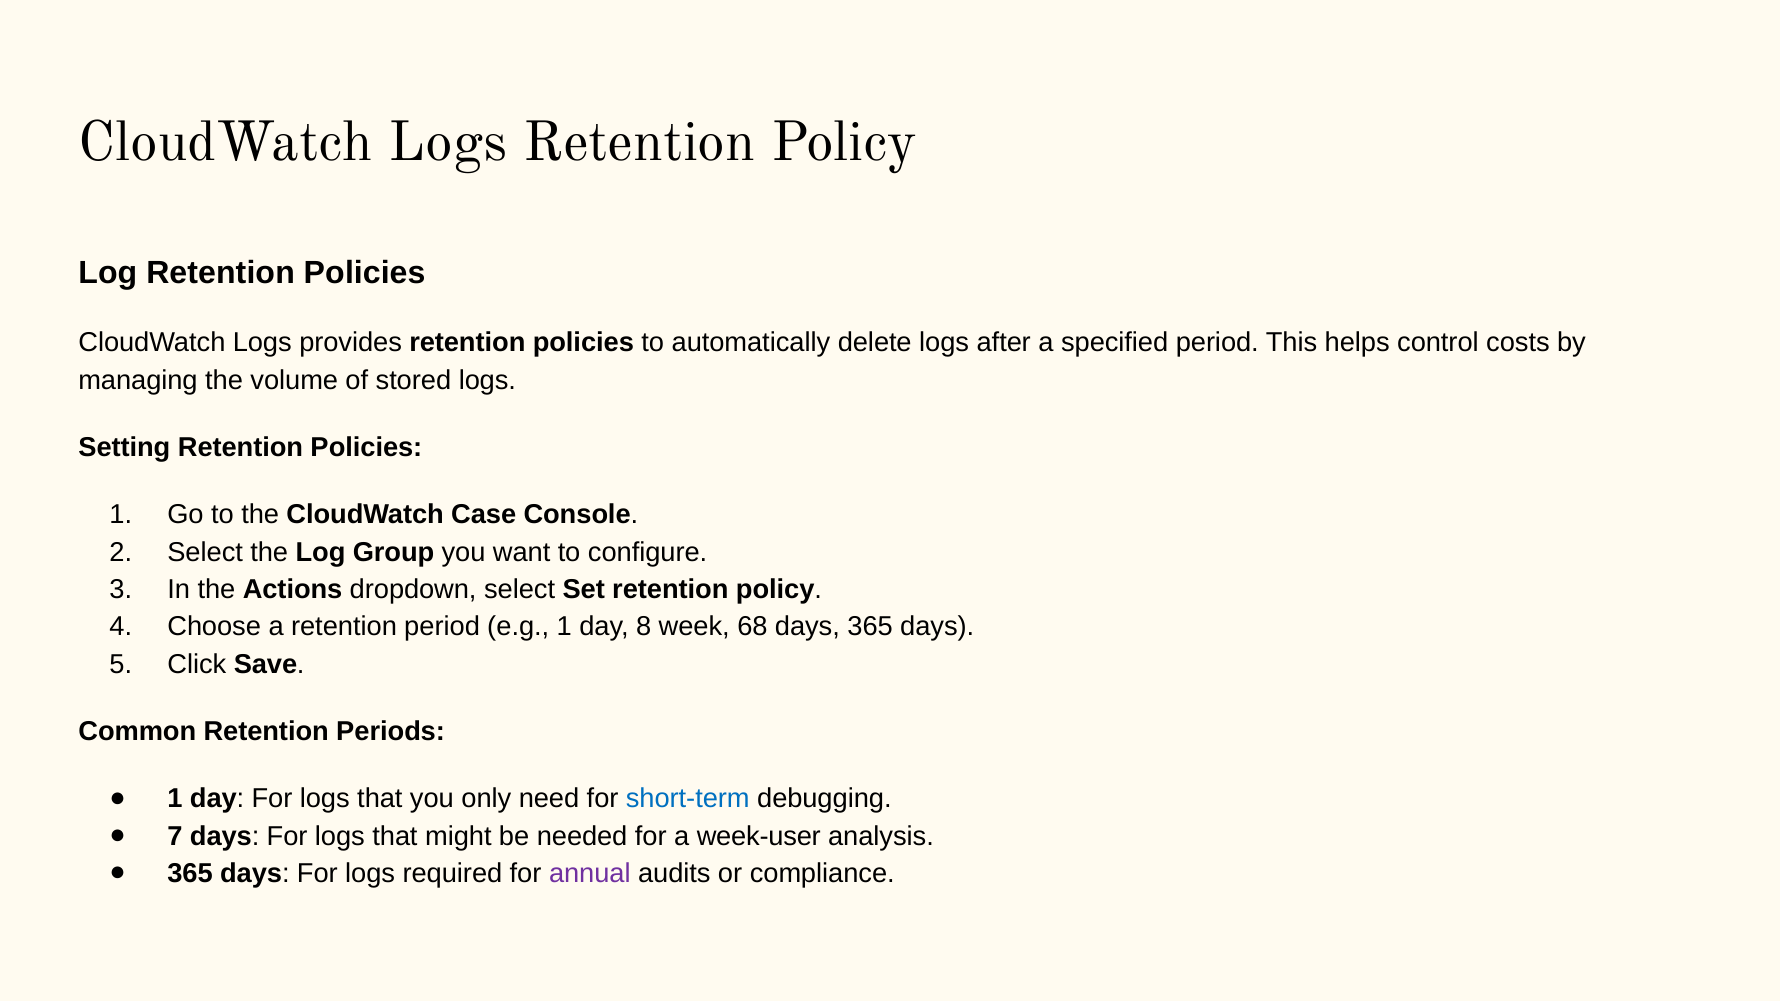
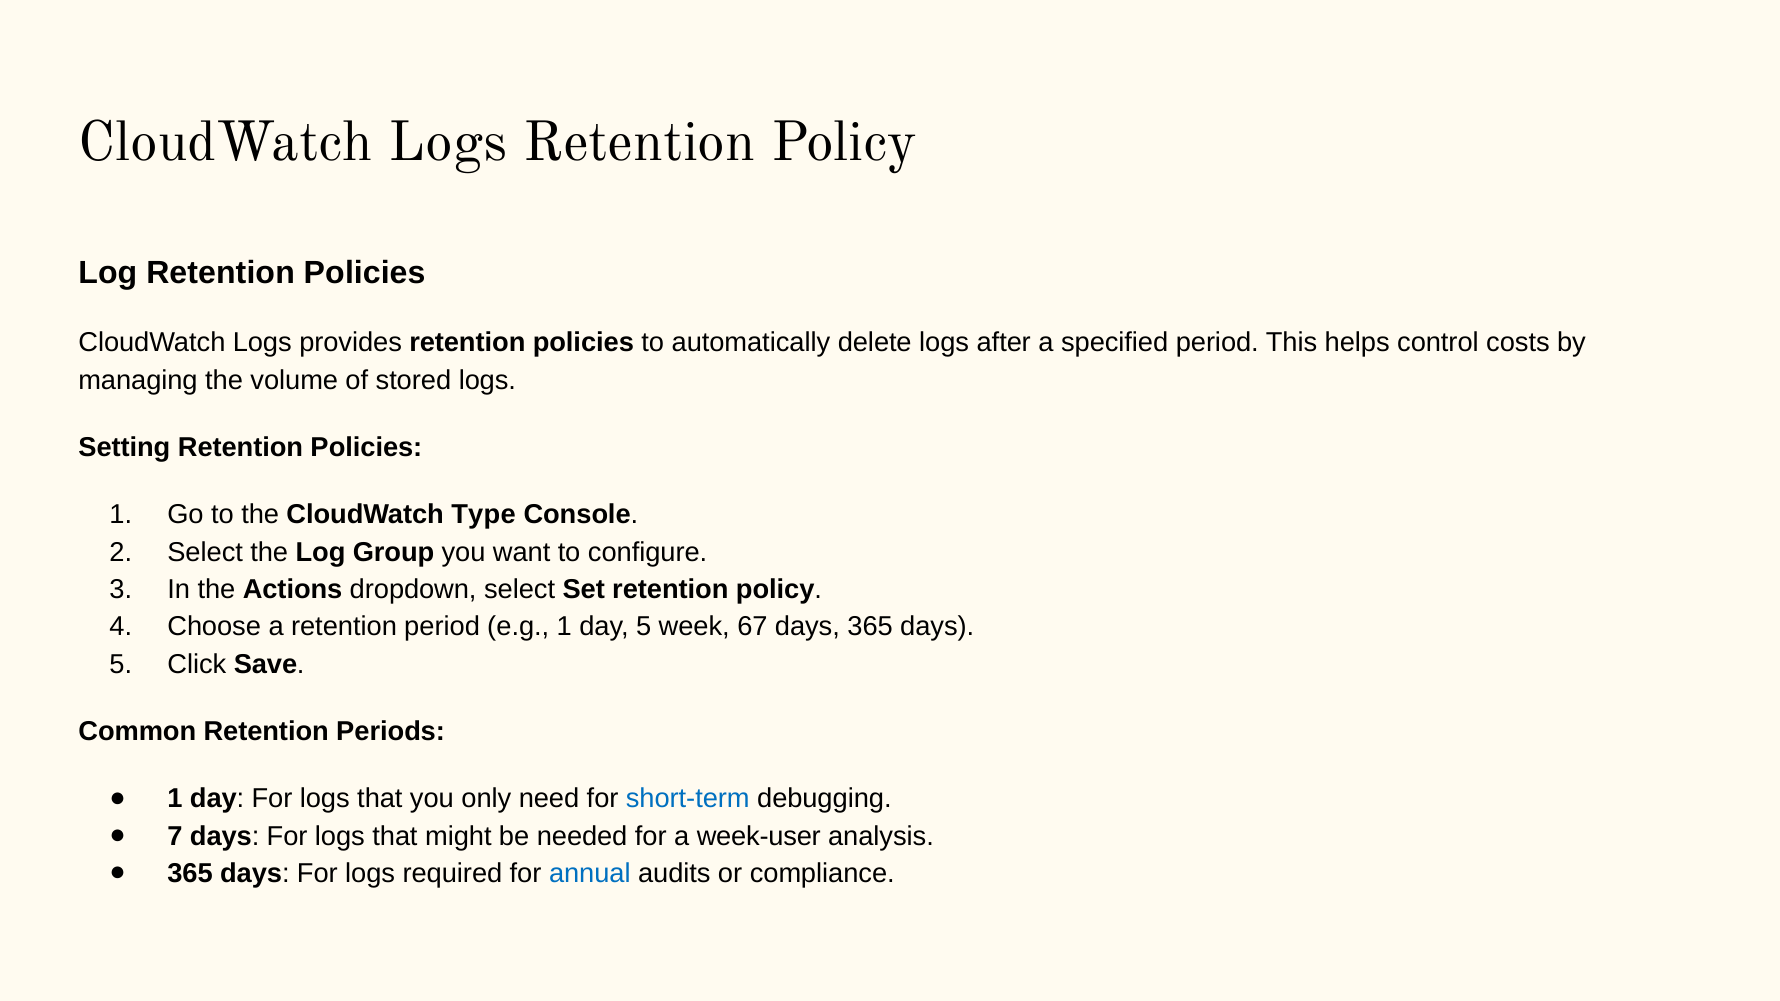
Case: Case -> Type
day 8: 8 -> 5
68: 68 -> 67
annual colour: purple -> blue
